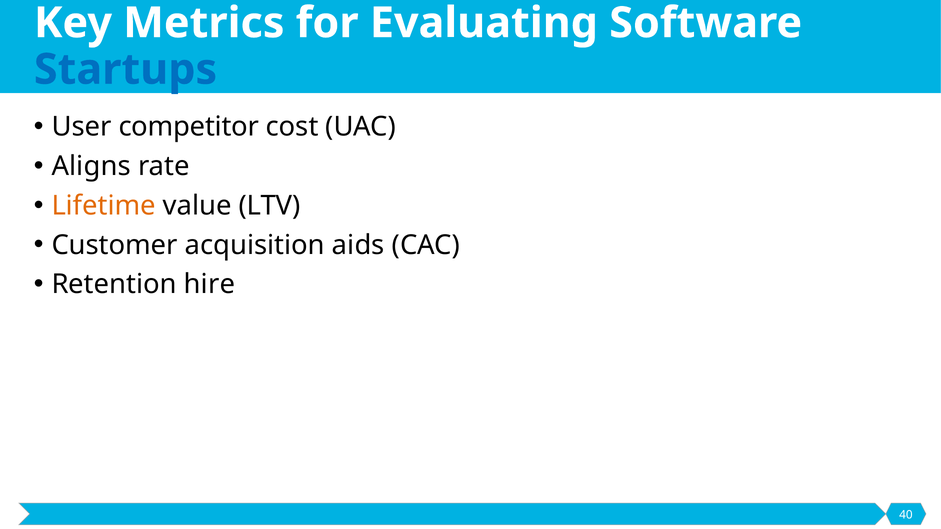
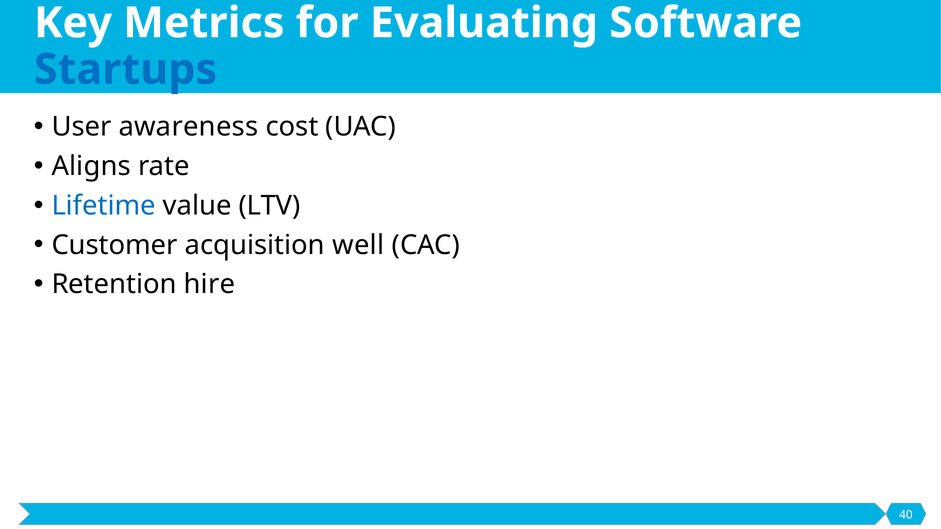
competitor: competitor -> awareness
Lifetime colour: orange -> blue
aids: aids -> well
